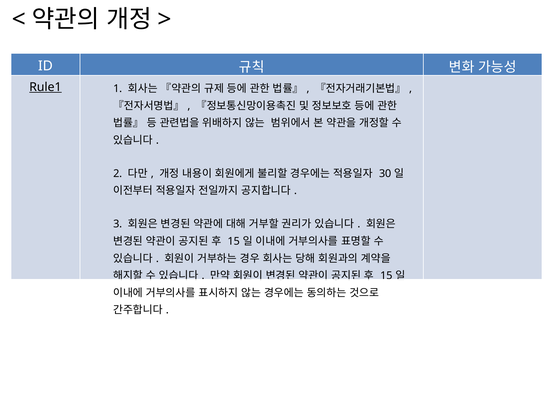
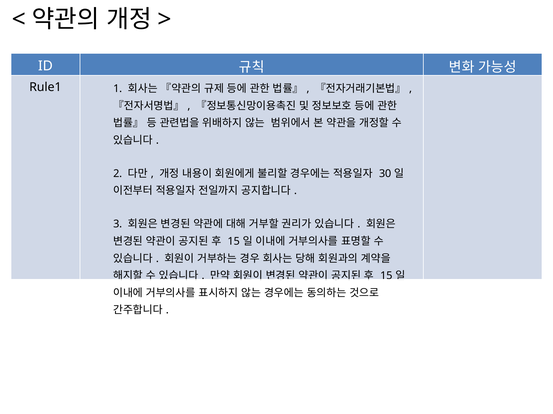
Rule1 underline: present -> none
